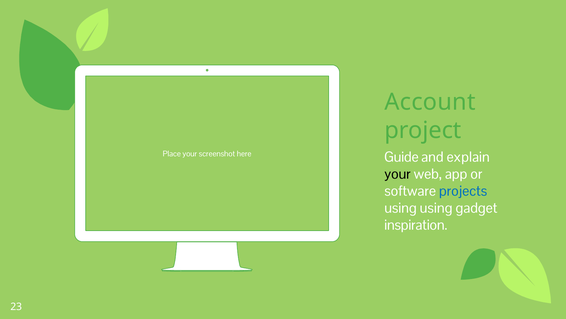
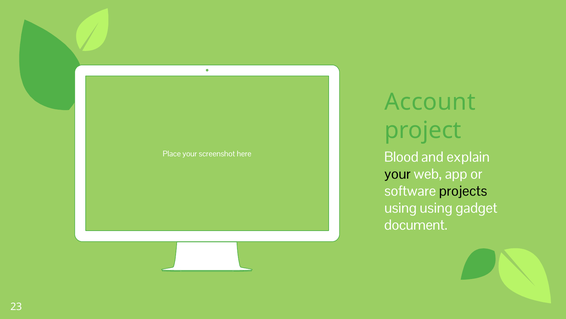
Guide: Guide -> Blood
projects colour: blue -> black
inspiration: inspiration -> document
